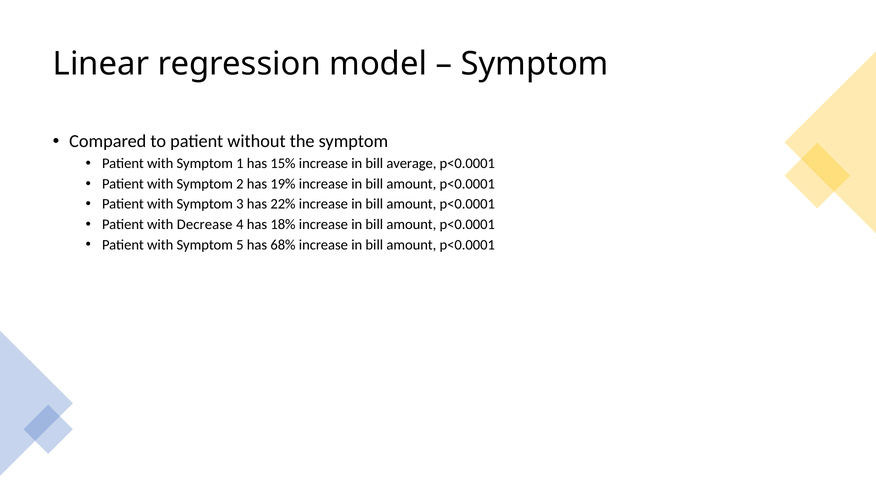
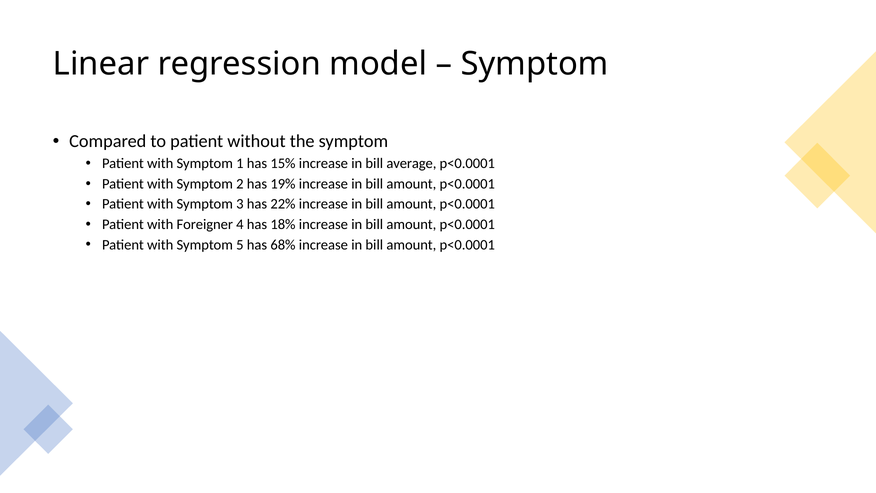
Decrease: Decrease -> Foreigner
